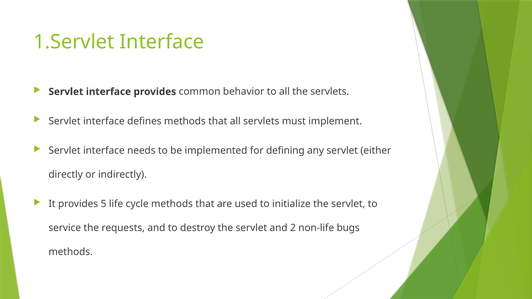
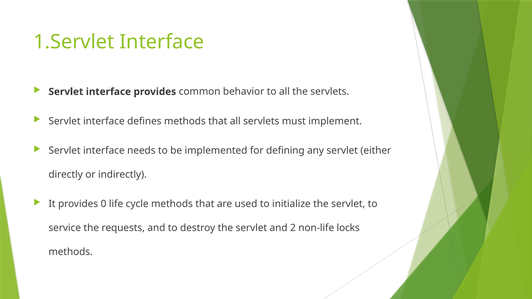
5: 5 -> 0
bugs: bugs -> locks
